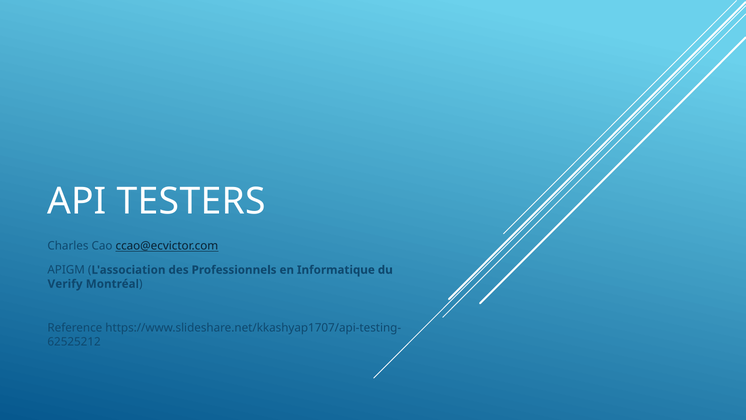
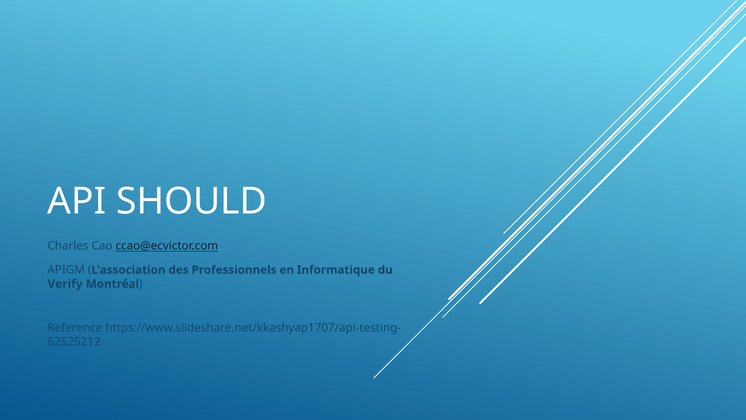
TESTERS: TESTERS -> SHOULD
